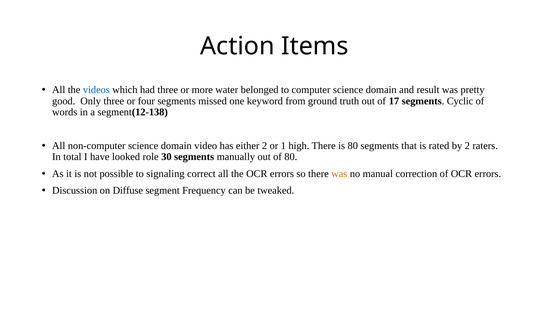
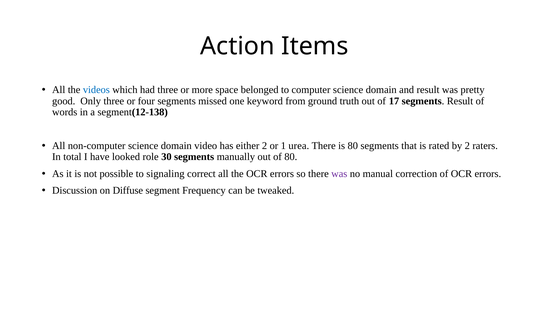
water: water -> space
segments Cyclic: Cyclic -> Result
high: high -> urea
was at (339, 174) colour: orange -> purple
